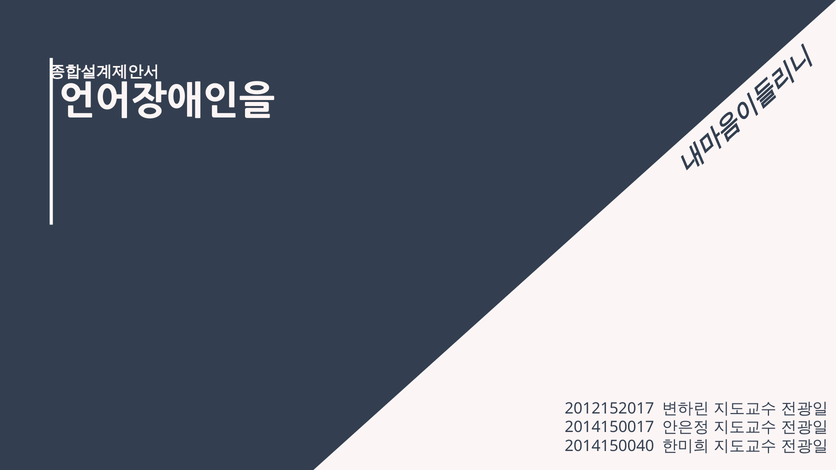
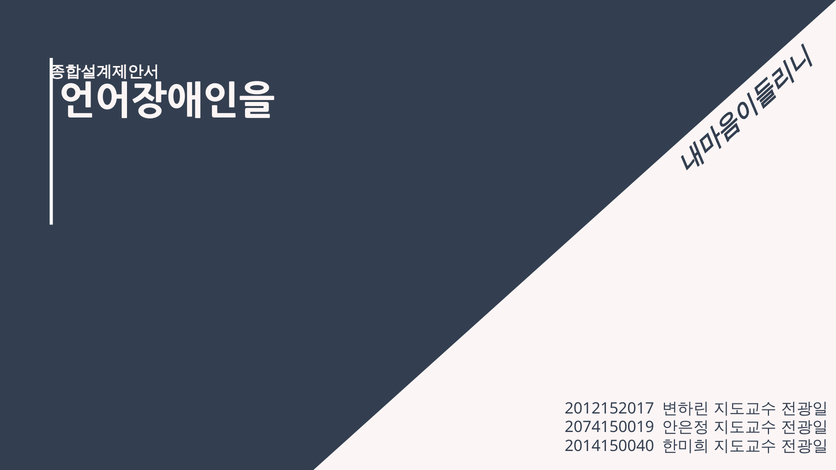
2014150017: 2014150017 -> 2074150019
